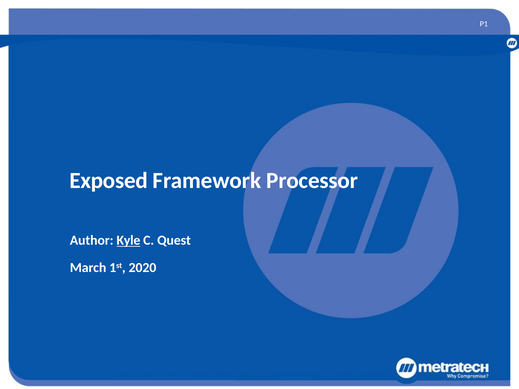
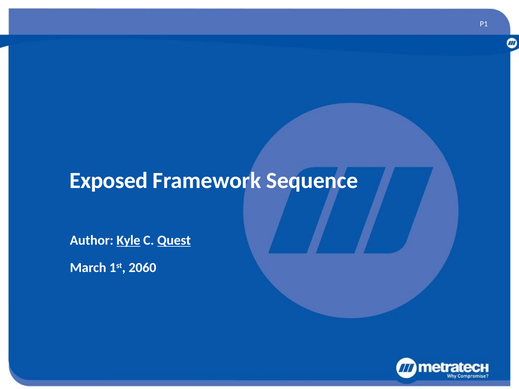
Processor: Processor -> Sequence
Quest underline: none -> present
2020: 2020 -> 2060
